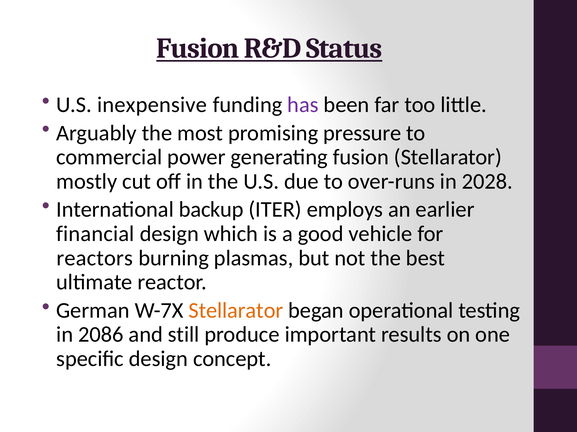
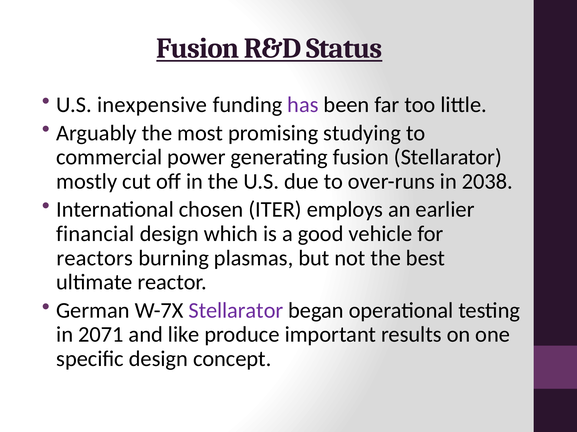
pressure: pressure -> studying
2028: 2028 -> 2038
backup: backup -> chosen
Stellarator at (236, 311) colour: orange -> purple
2086: 2086 -> 2071
still: still -> like
